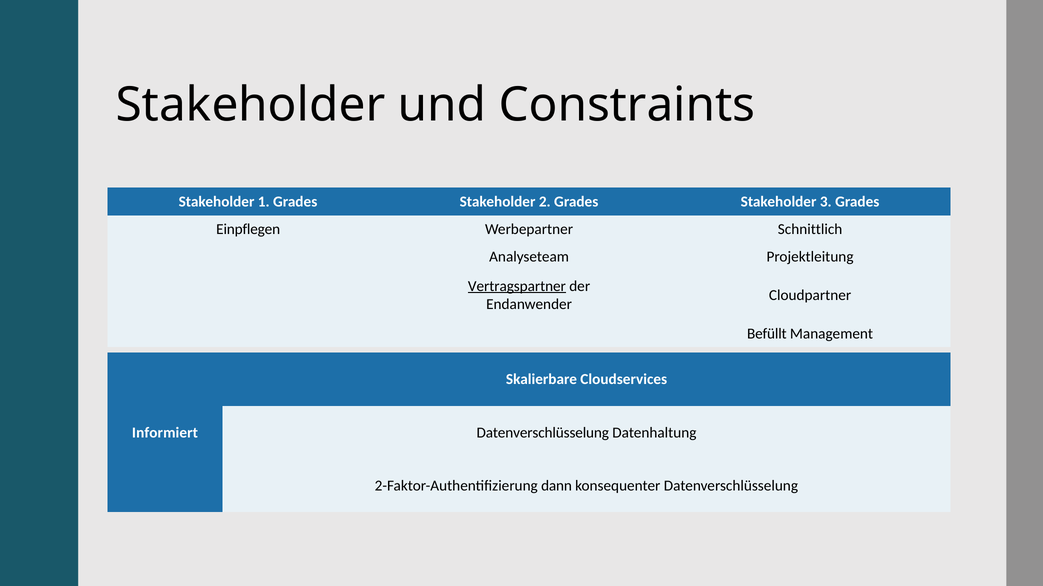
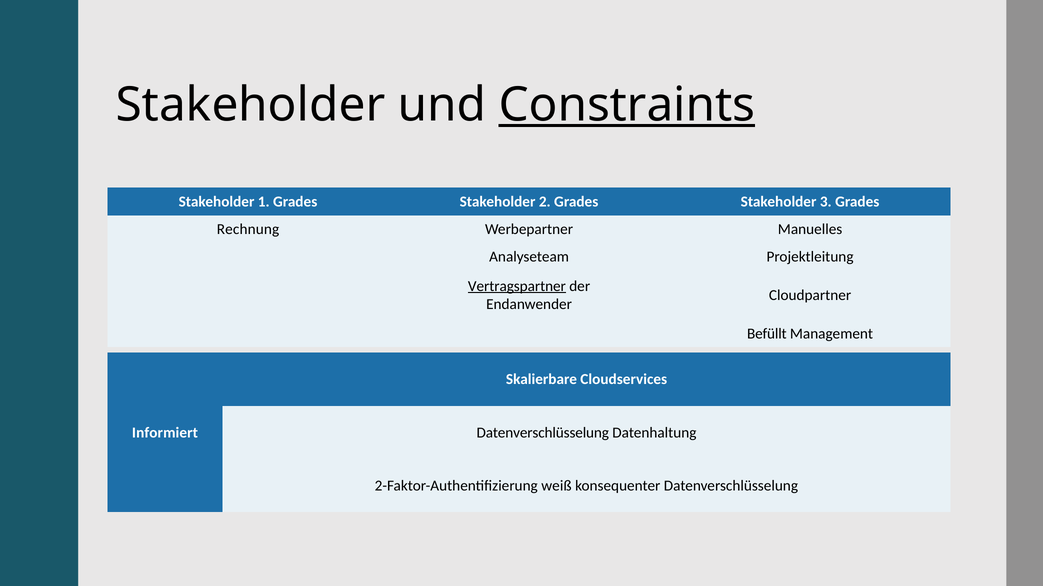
Constraints underline: none -> present
Einpflegen: Einpflegen -> Rechnung
Schnittlich: Schnittlich -> Manuelles
dann: dann -> weiß
